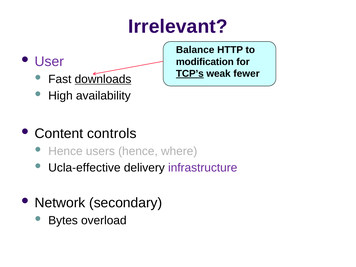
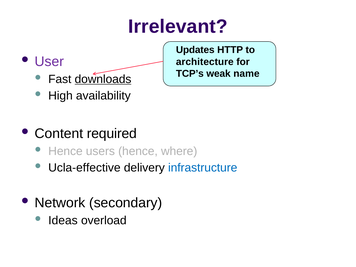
Balance: Balance -> Updates
modification: modification -> architecture
TCP’s underline: present -> none
fewer: fewer -> name
controls: controls -> required
infrastructure colour: purple -> blue
Bytes: Bytes -> Ideas
